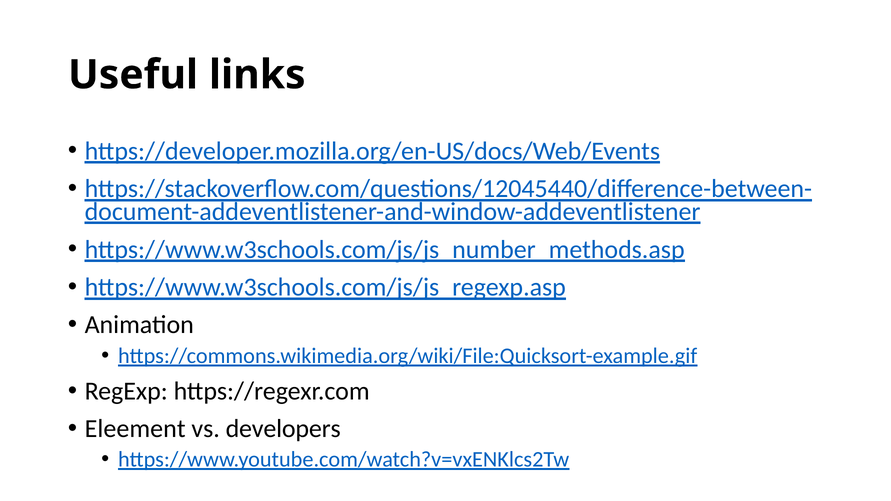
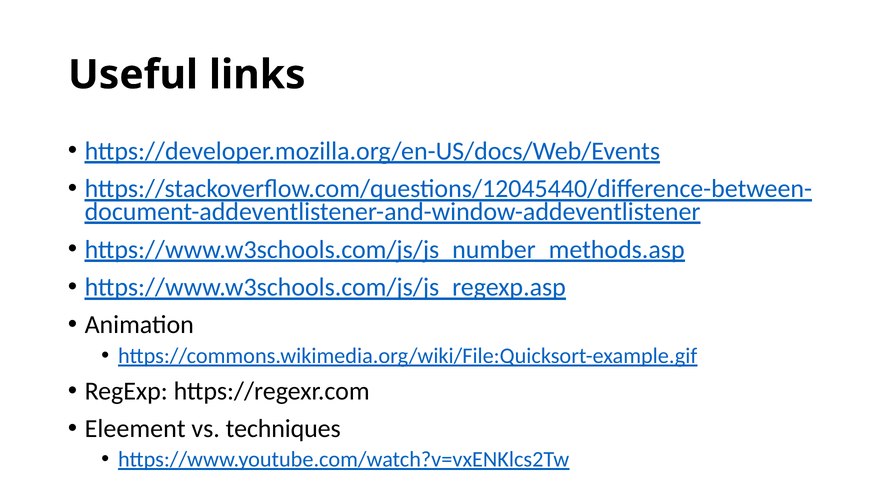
developers: developers -> techniques
